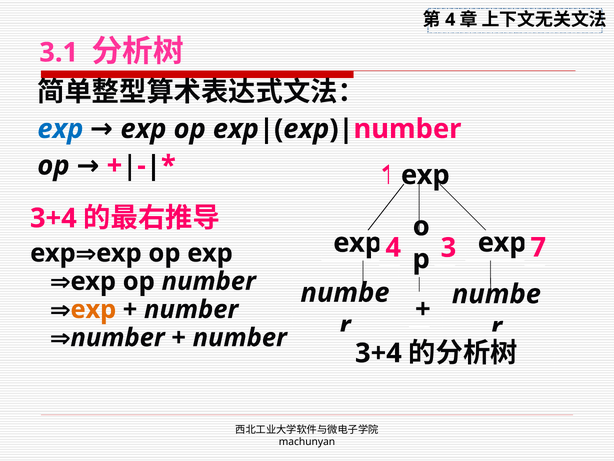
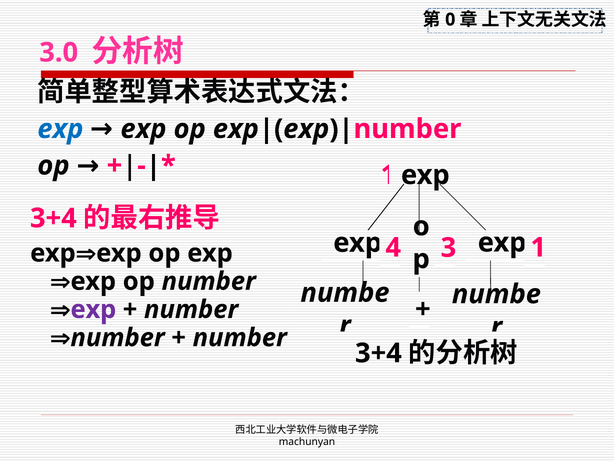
4 at (450, 20): 4 -> 0
3.1: 3.1 -> 3.0
7: 7 -> 1
exp at (93, 309) colour: orange -> purple
